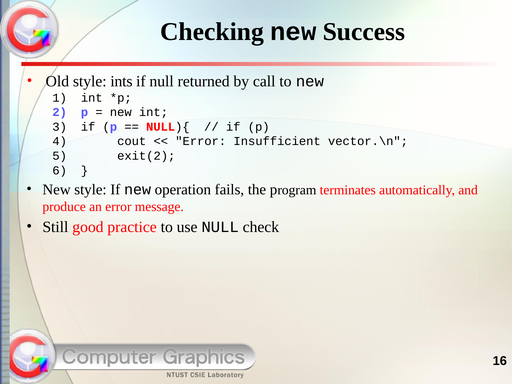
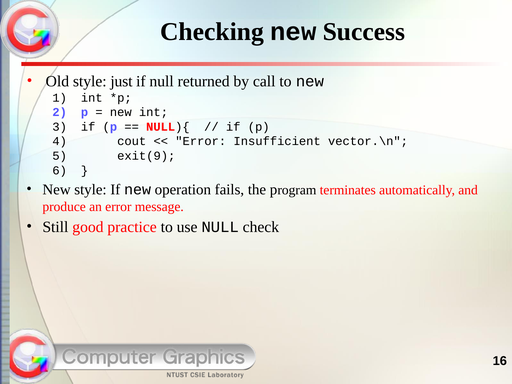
ints: ints -> just
exit(2: exit(2 -> exit(9
